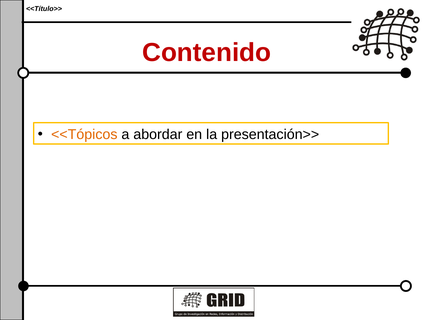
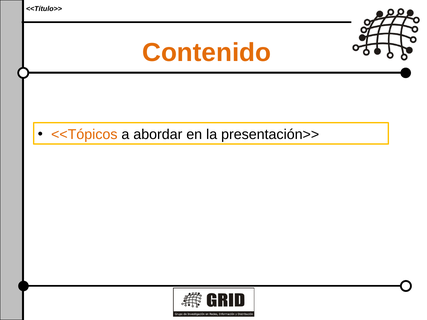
Contenido colour: red -> orange
